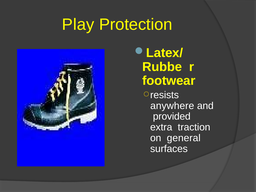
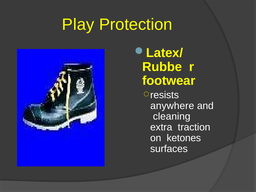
provided: provided -> cleaning
general: general -> ketones
